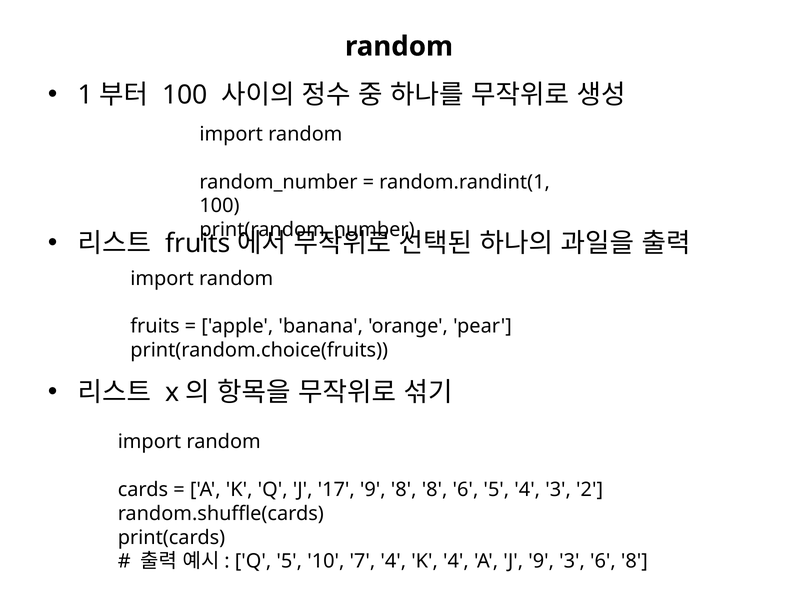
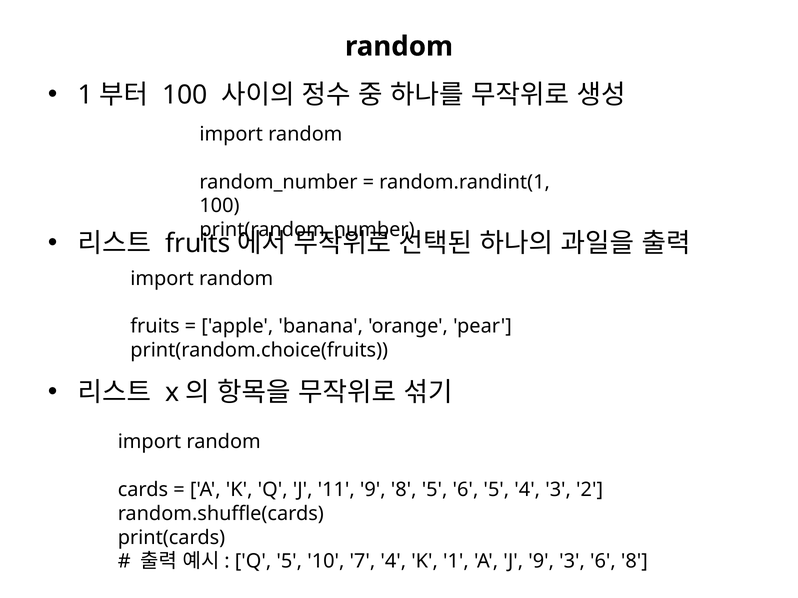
17: 17 -> 11
8 8: 8 -> 5
K 4: 4 -> 1
